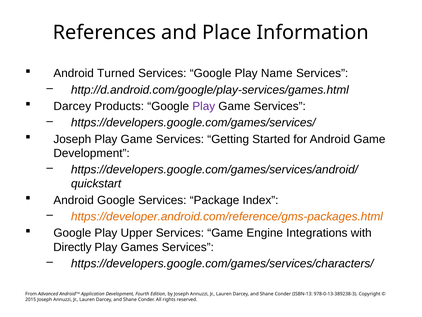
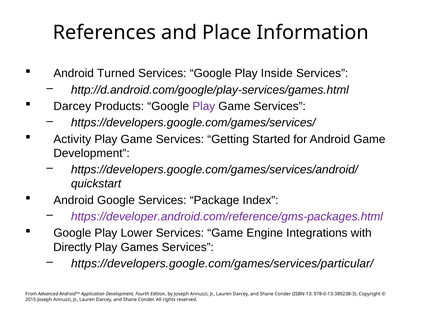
Name: Name -> Inside
Joseph at (72, 139): Joseph -> Activity
https://developer.android.com/reference/gms-packages.html colour: orange -> purple
Upper: Upper -> Lower
https://developers.google.com/games/services/characters/: https://developers.google.com/games/services/characters/ -> https://developers.google.com/games/services/particular/
